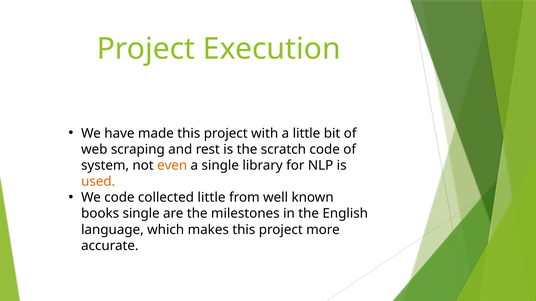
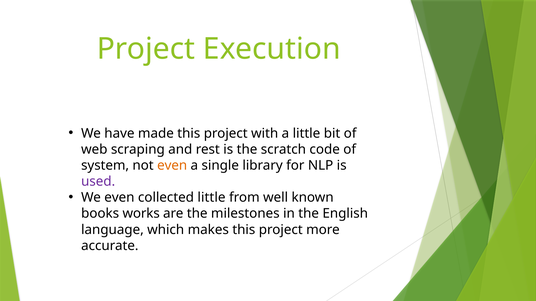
used colour: orange -> purple
We code: code -> even
books single: single -> works
